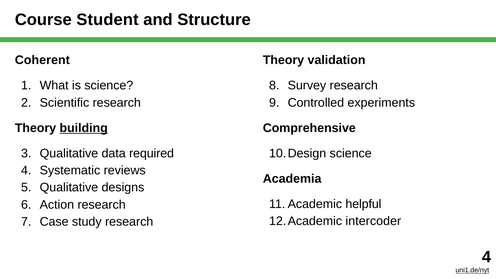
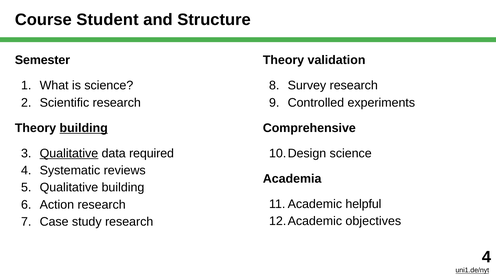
Coherent: Coherent -> Semester
Qualitative at (69, 153) underline: none -> present
Qualitative designs: designs -> building
intercoder: intercoder -> objectives
